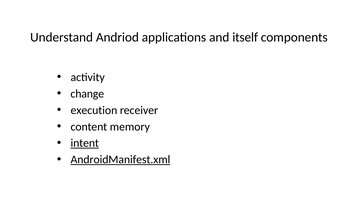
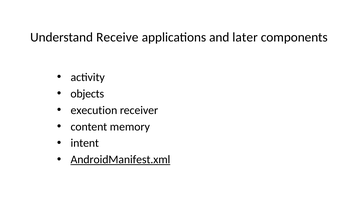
Andriod: Andriod -> Receive
itself: itself -> later
change: change -> objects
intent underline: present -> none
